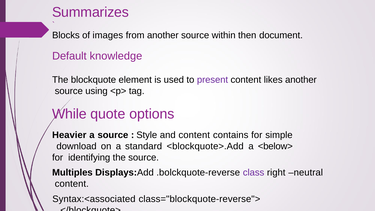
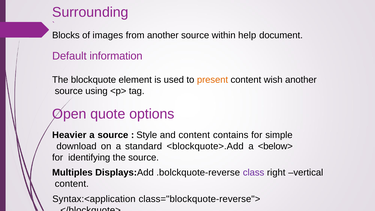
Summarizes: Summarizes -> Surrounding
then: then -> help
knowledge: knowledge -> information
present colour: purple -> orange
likes: likes -> wish
While: While -> Open
neutral: neutral -> vertical
Syntax:<associated: Syntax:<associated -> Syntax:<application
